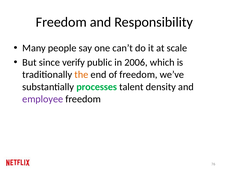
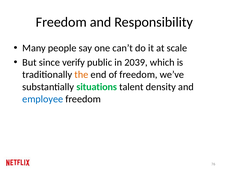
2006: 2006 -> 2039
processes: processes -> situations
employee colour: purple -> blue
